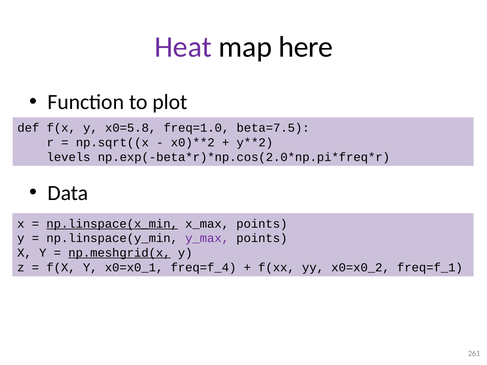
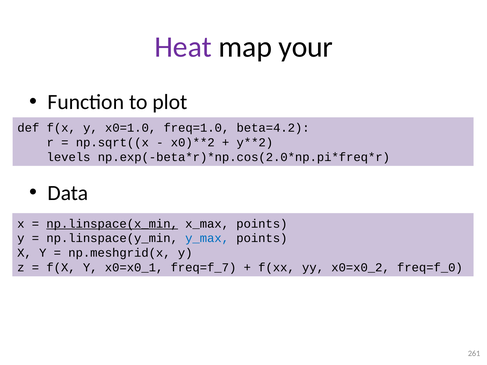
here: here -> your
x0=5.8: x0=5.8 -> x0=1.0
beta=7.5: beta=7.5 -> beta=4.2
y_max colour: purple -> blue
np.meshgrid(x underline: present -> none
freq=f_4: freq=f_4 -> freq=f_7
freq=f_1: freq=f_1 -> freq=f_0
